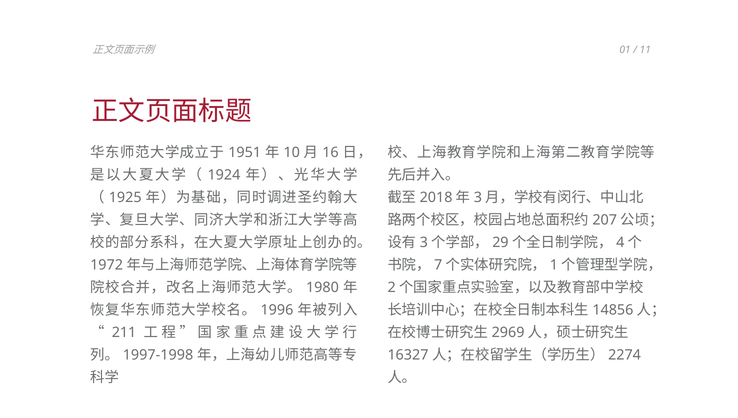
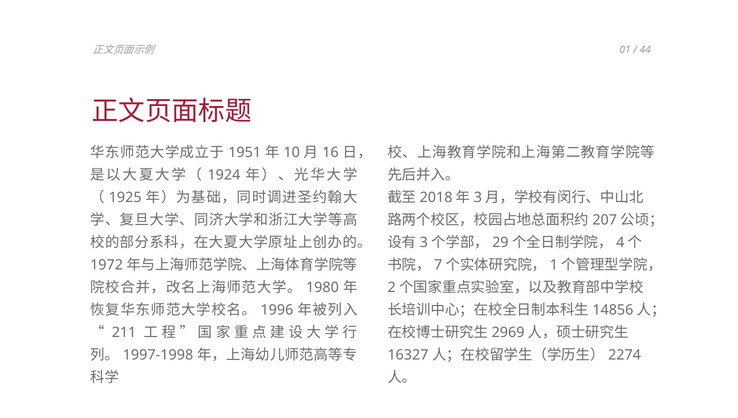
11: 11 -> 44
